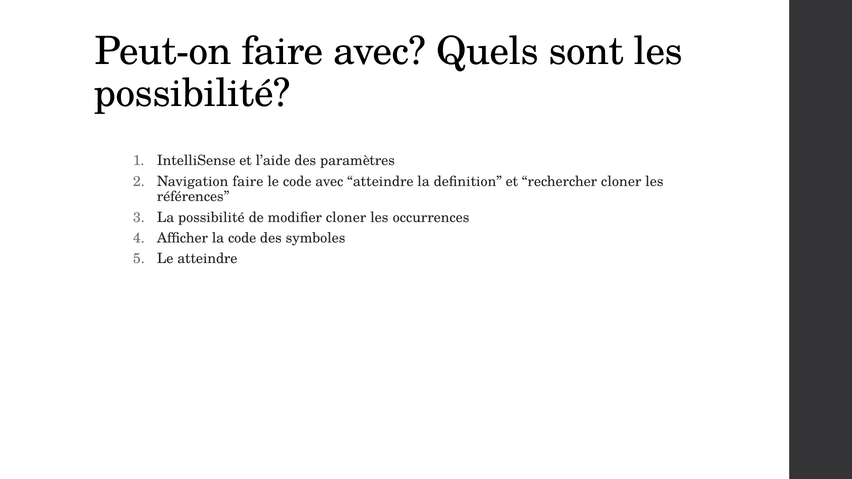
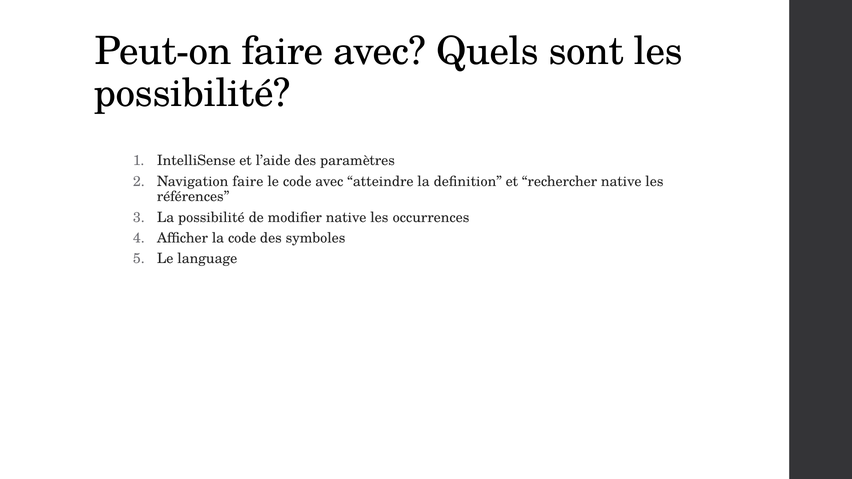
rechercher cloner: cloner -> native
modifier cloner: cloner -> native
Le atteindre: atteindre -> language
